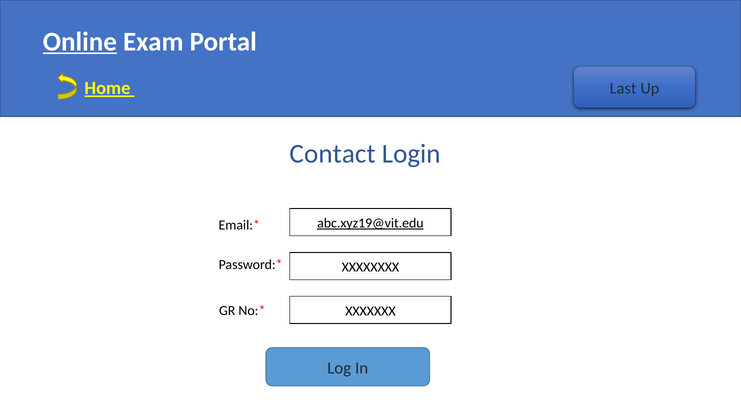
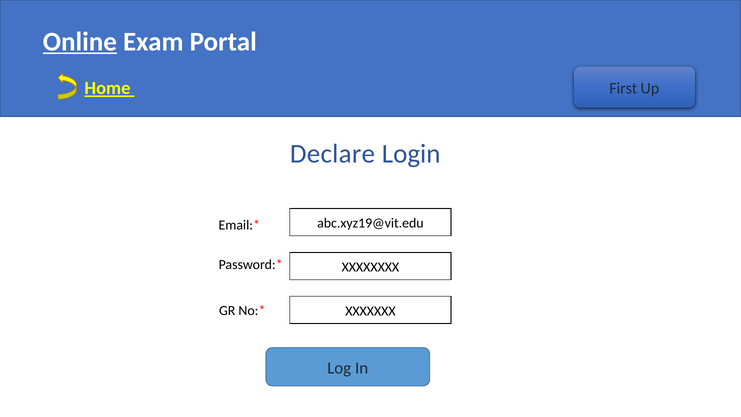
Last: Last -> First
Contact: Contact -> Declare
abc.xyz19@vit.edu underline: present -> none
